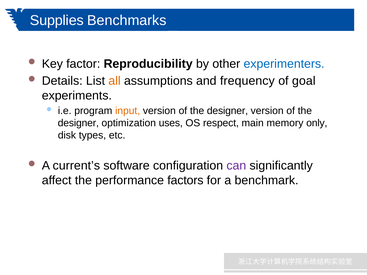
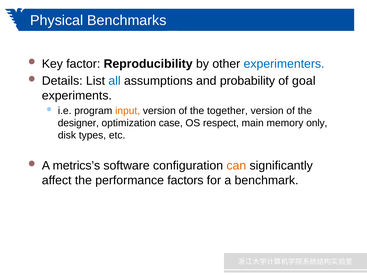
Supplies: Supplies -> Physical
all colour: orange -> blue
frequency: frequency -> probability
designer at (227, 111): designer -> together
uses: uses -> case
current’s: current’s -> metrics’s
can colour: purple -> orange
